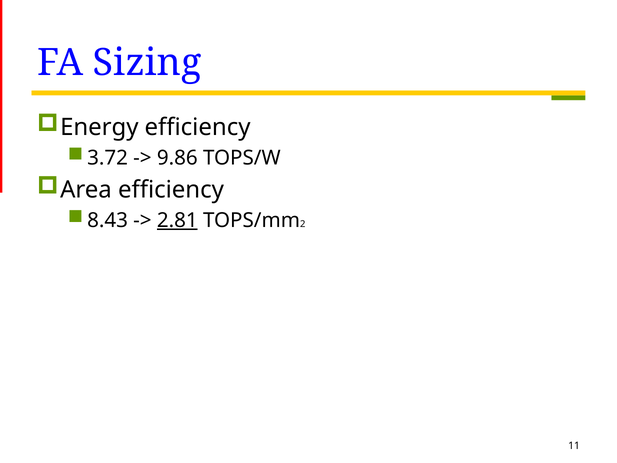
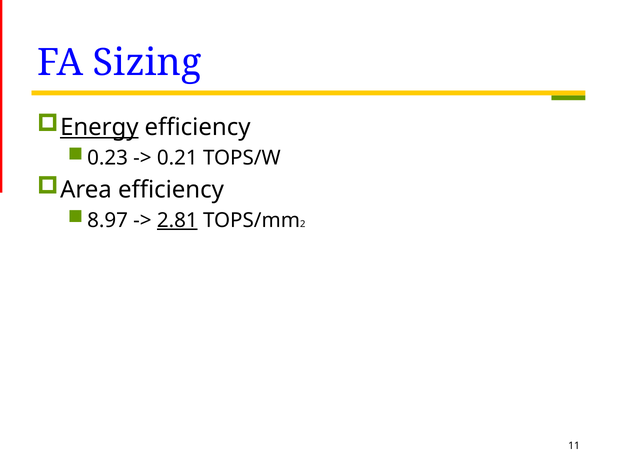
Energy underline: none -> present
3.72: 3.72 -> 0.23
9.86: 9.86 -> 0.21
8.43: 8.43 -> 8.97
